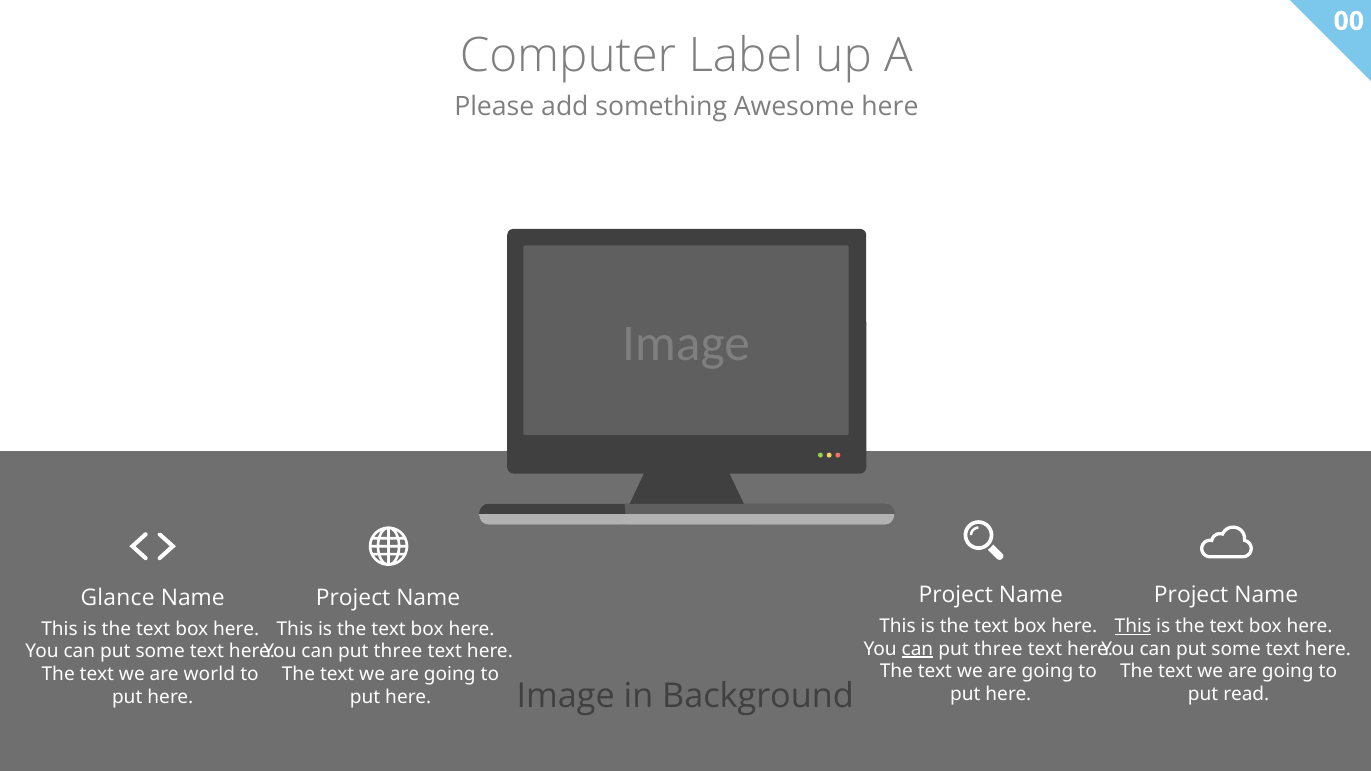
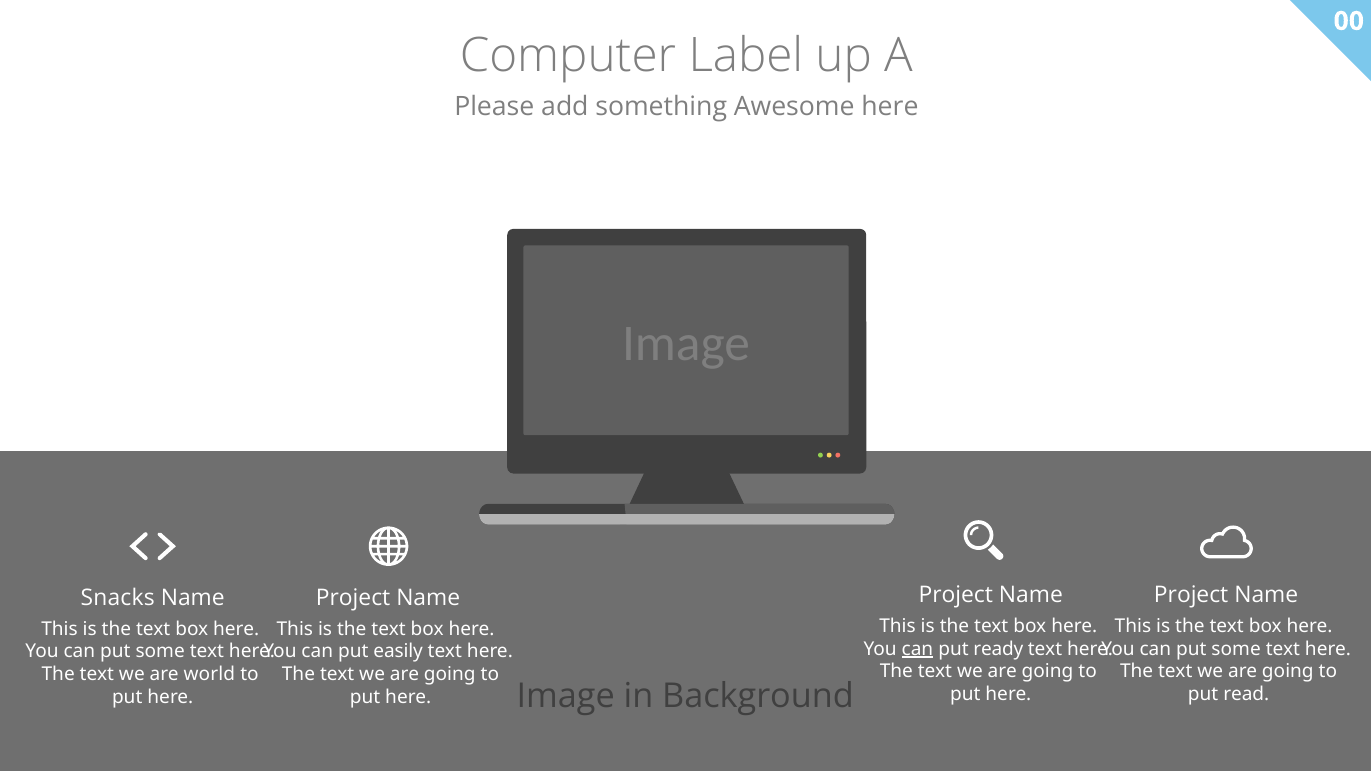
Glance: Glance -> Snacks
This at (1133, 626) underline: present -> none
three at (998, 649): three -> ready
three at (398, 652): three -> easily
